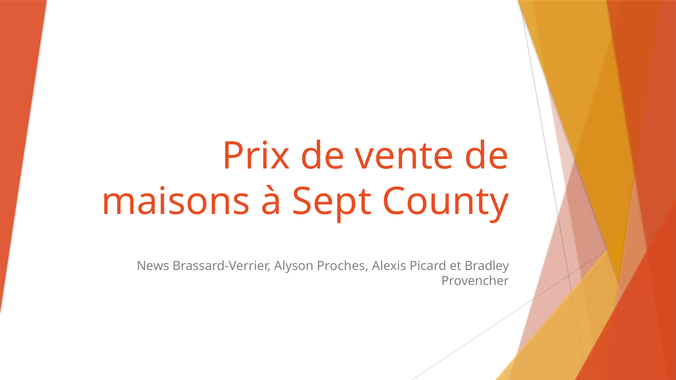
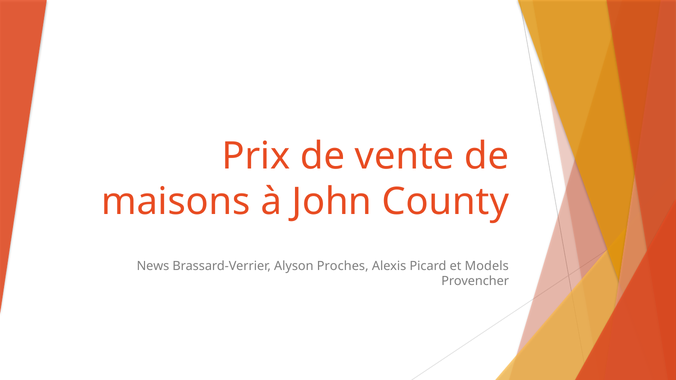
Sept: Sept -> John
Bradley: Bradley -> Models
